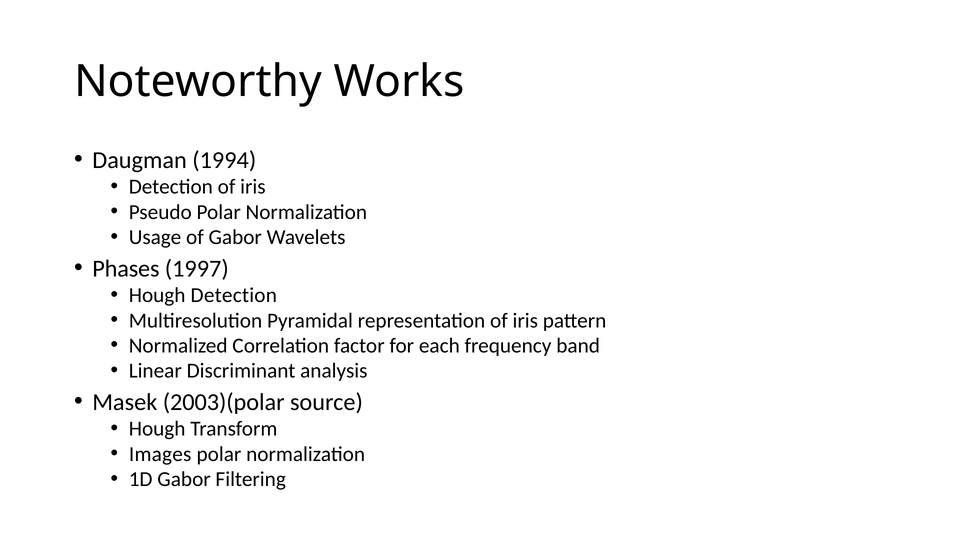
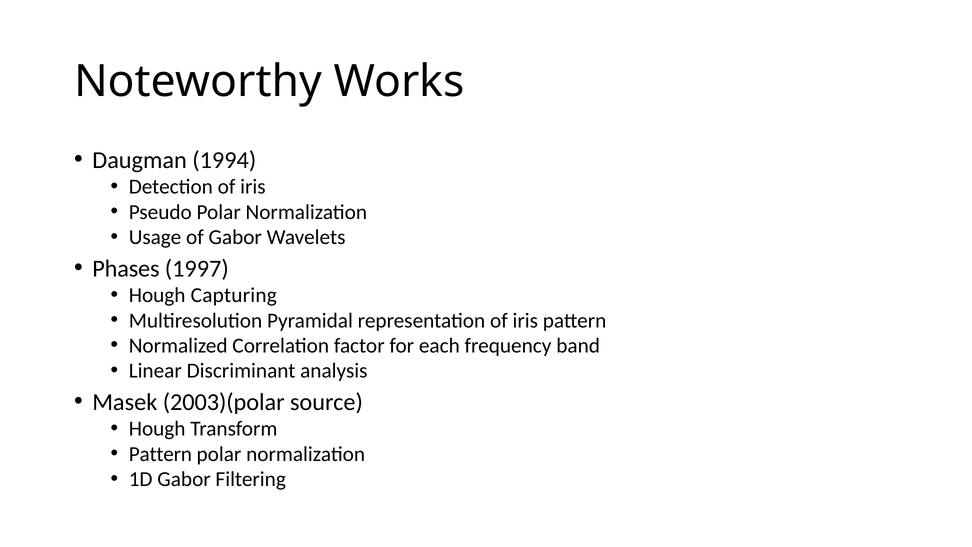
Hough Detection: Detection -> Capturing
Images at (160, 454): Images -> Pattern
